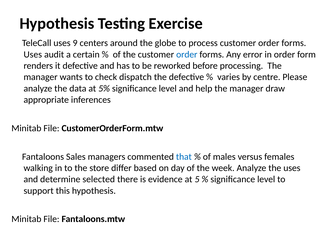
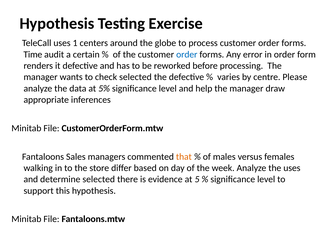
9: 9 -> 1
Uses at (33, 55): Uses -> Time
check dispatch: dispatch -> selected
that colour: blue -> orange
